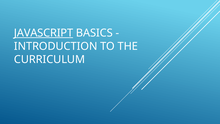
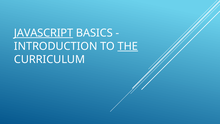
THE underline: none -> present
